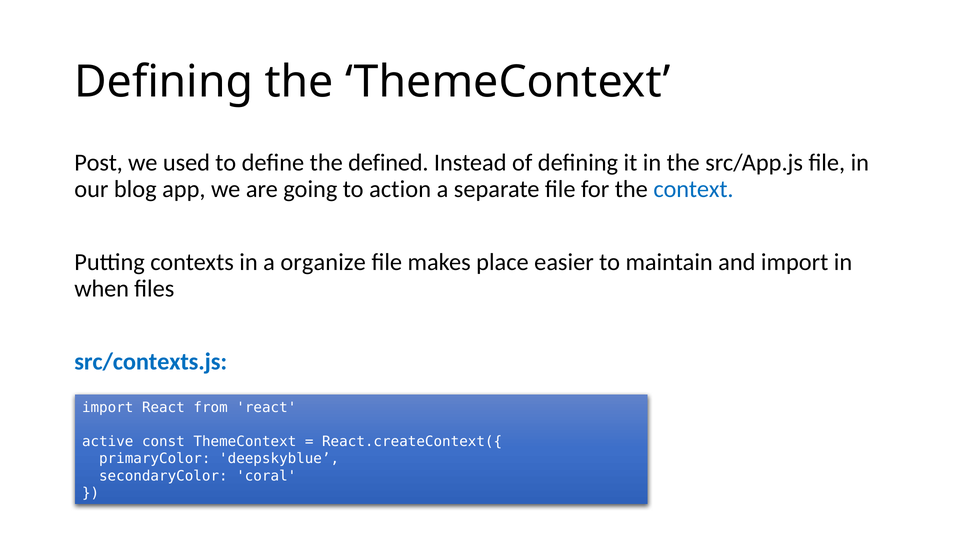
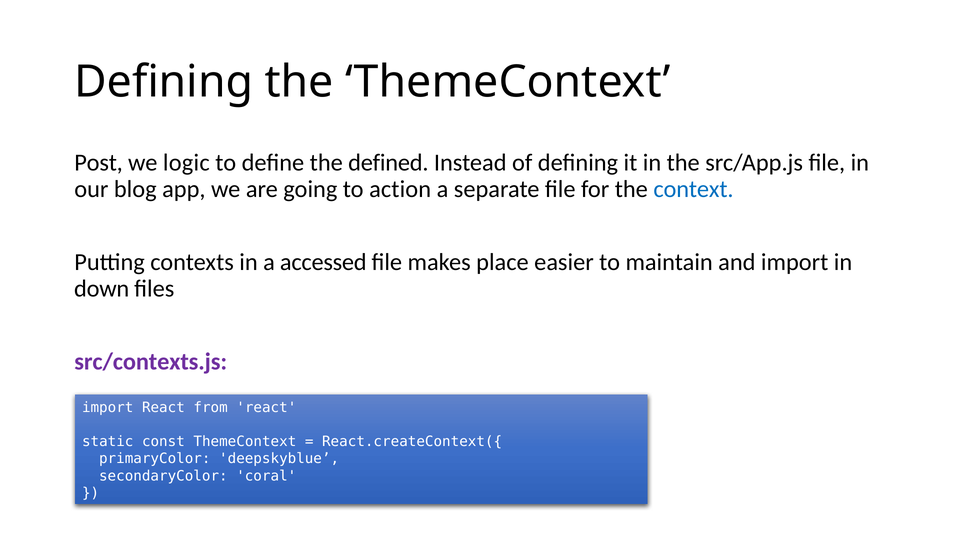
used: used -> logic
organize: organize -> accessed
when: when -> down
src/contexts.js colour: blue -> purple
active: active -> static
